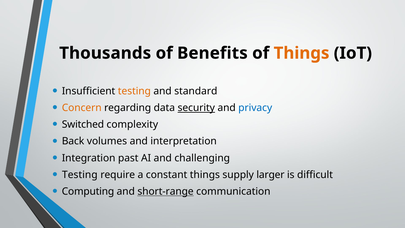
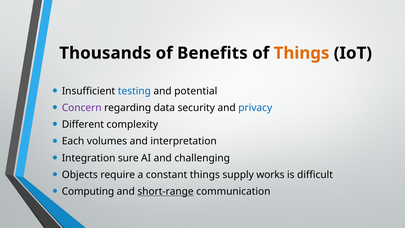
testing at (134, 91) colour: orange -> blue
standard: standard -> potential
Concern colour: orange -> purple
security underline: present -> none
Switched: Switched -> Different
Back: Back -> Each
past: past -> sure
Testing at (80, 175): Testing -> Objects
larger: larger -> works
